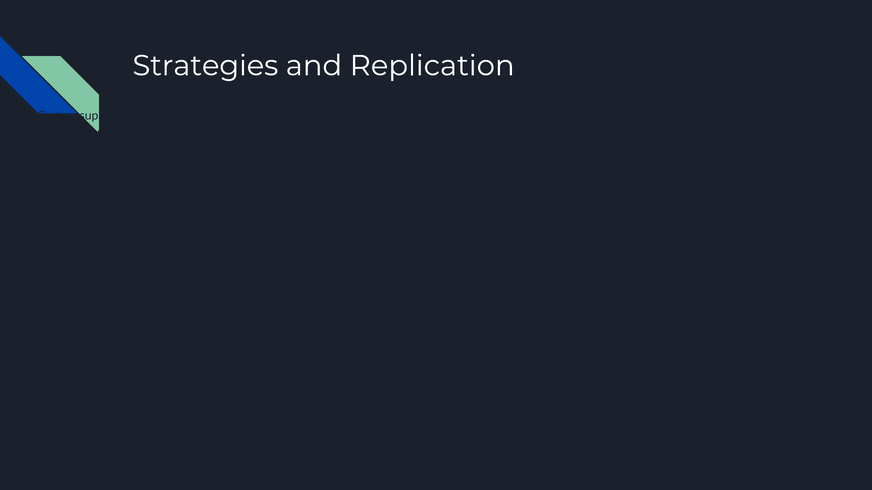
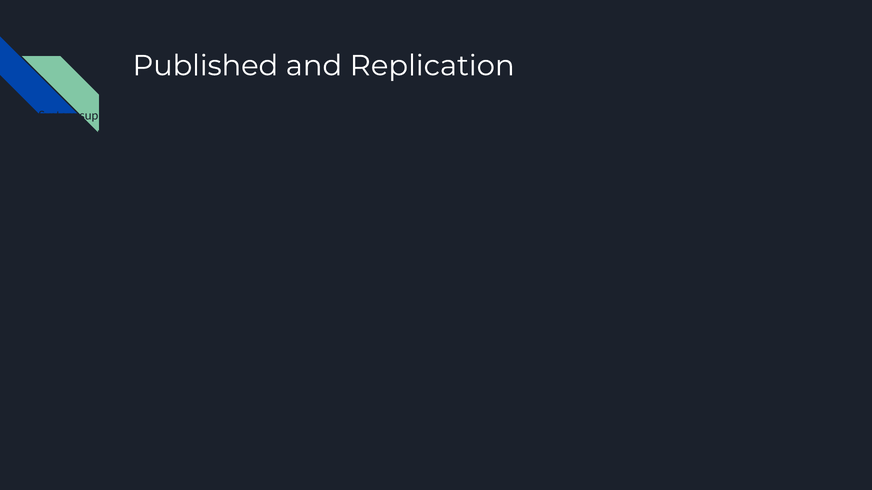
Strategies: Strategies -> Published
